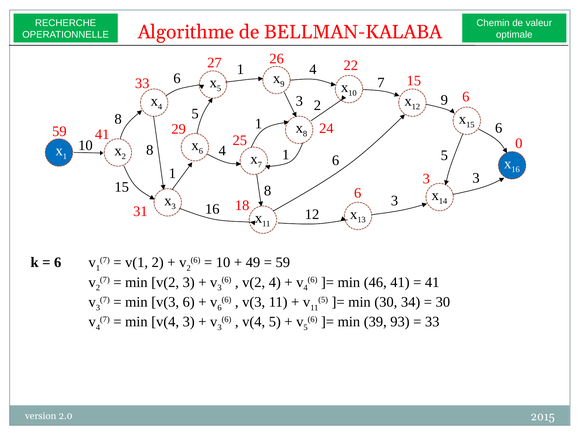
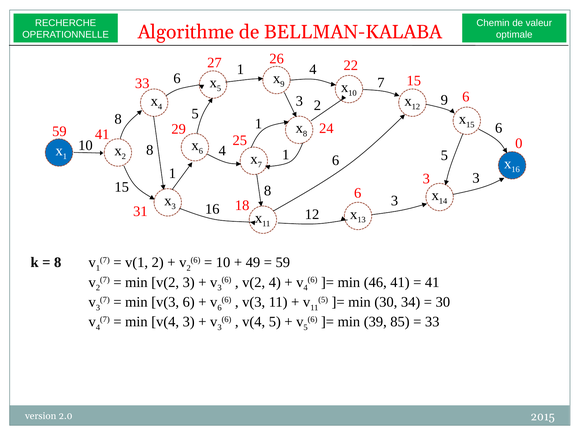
6 at (58, 262): 6 -> 8
93: 93 -> 85
